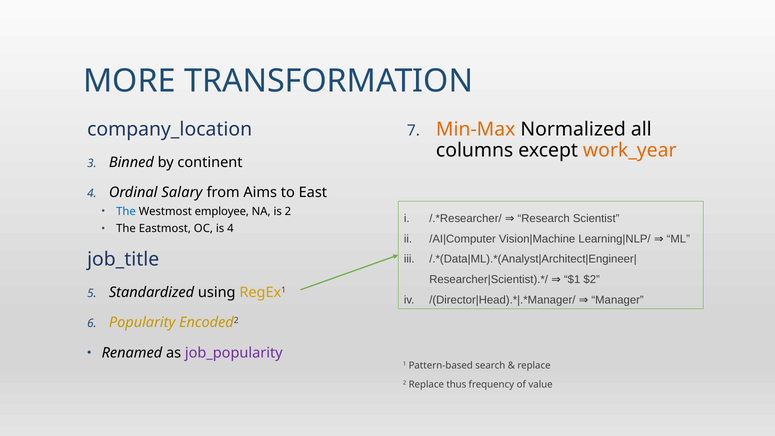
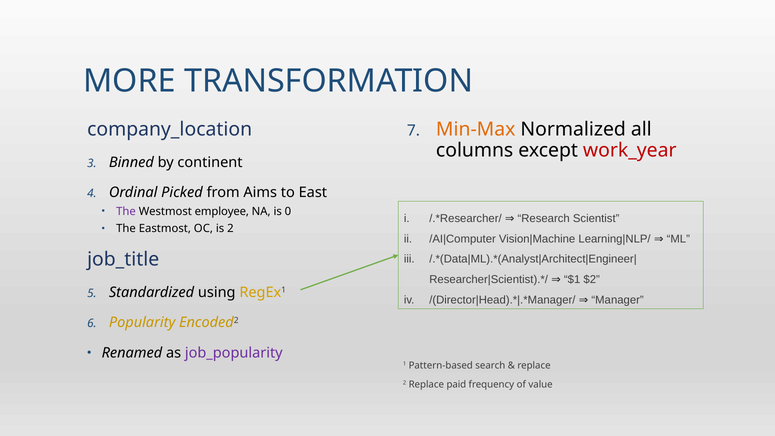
work_year colour: orange -> red
Salary: Salary -> Picked
The at (126, 211) colour: blue -> purple
is 2: 2 -> 0
is 4: 4 -> 2
thus: thus -> paid
